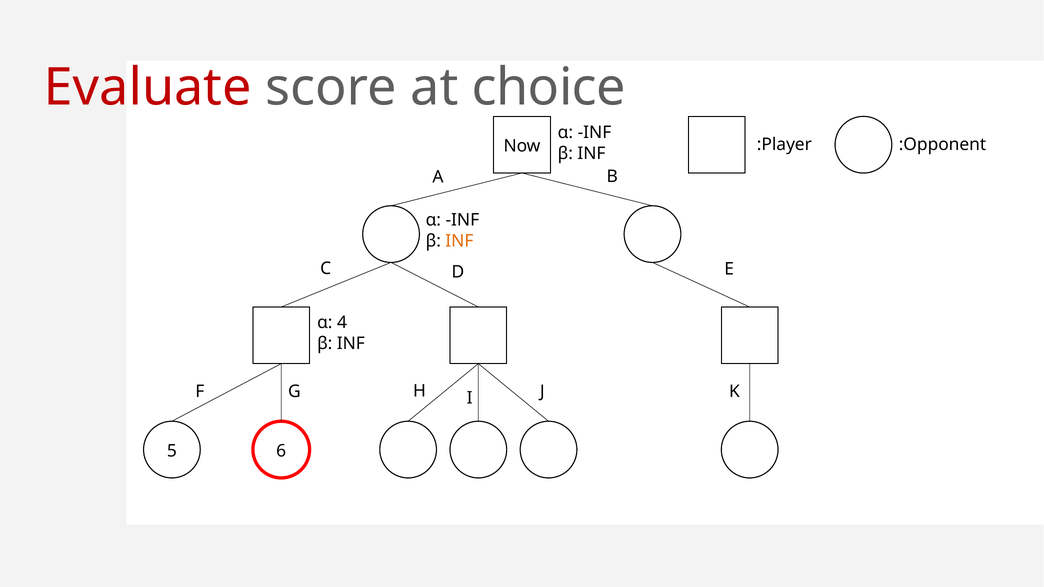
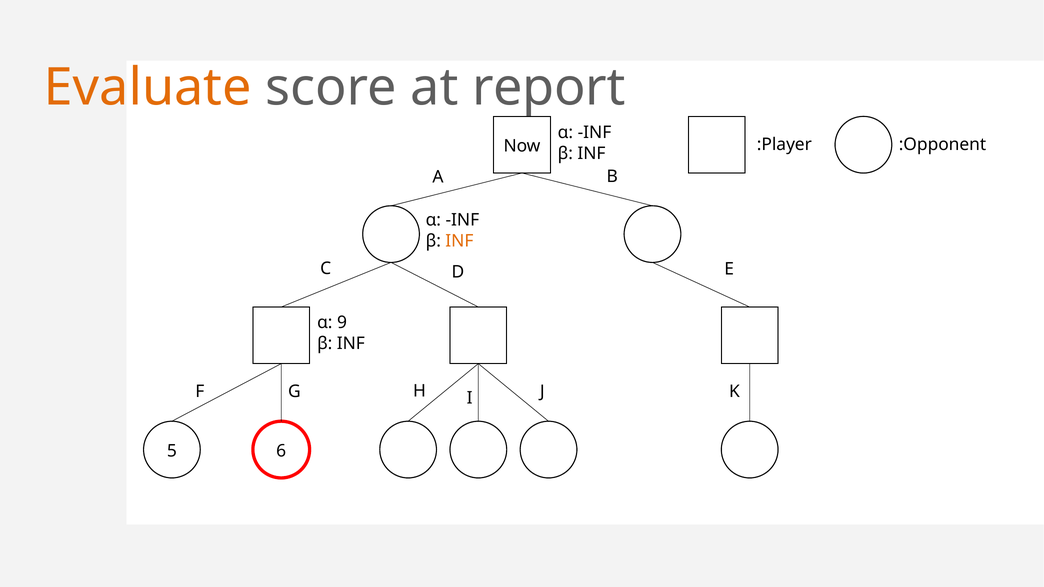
Evaluate colour: red -> orange
choice: choice -> report
4: 4 -> 9
